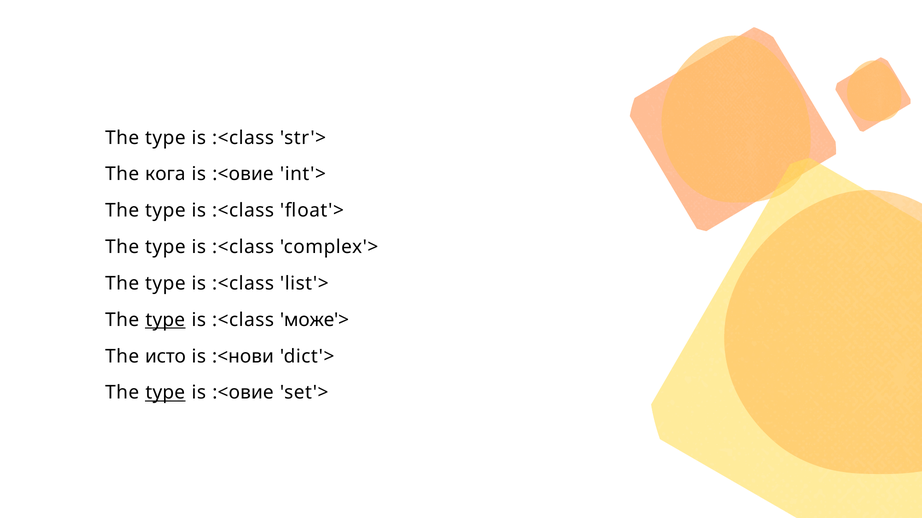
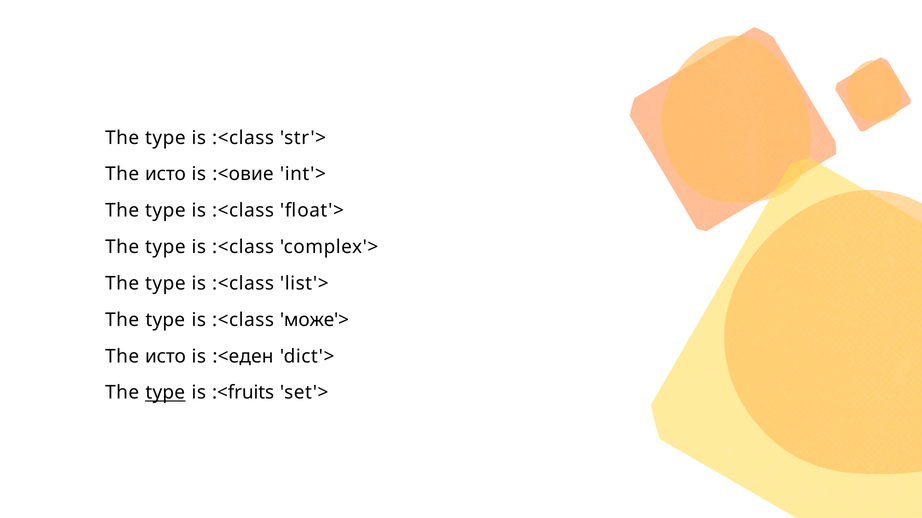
кога at (165, 174): кога -> исто
type at (165, 320) underline: present -> none
:<нови: :<нови -> :<еден
:<овие at (243, 393): :<овие -> :<fruits
